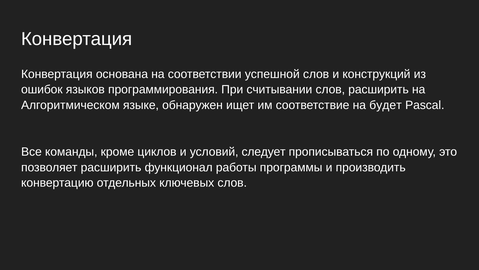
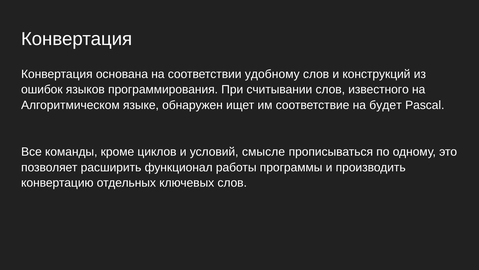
успешной: успешной -> удобному
слов расширить: расширить -> известного
следует: следует -> смысле
